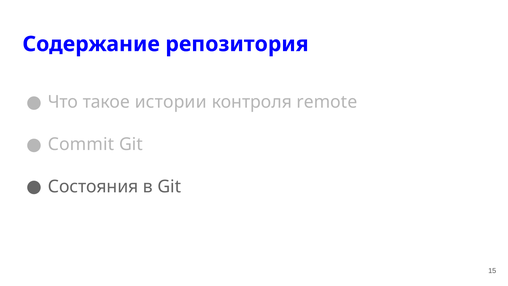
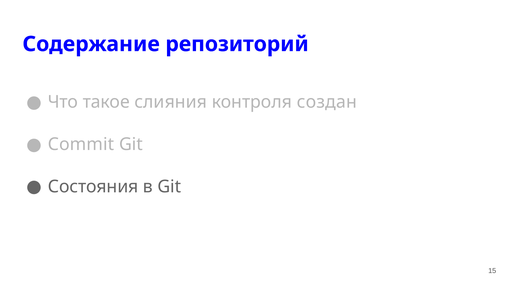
репозитория: репозитория -> репозиторий
истории: истории -> слияния
remote: remote -> создан
